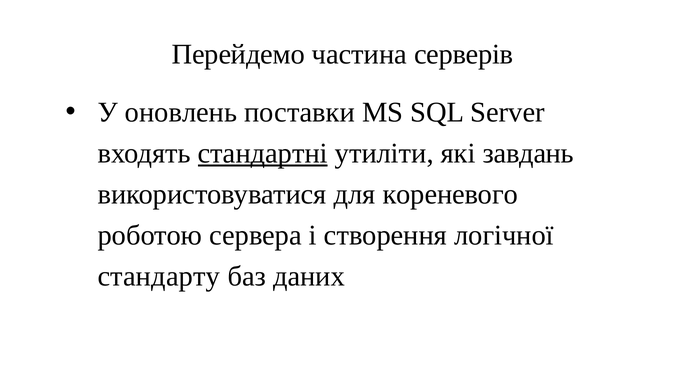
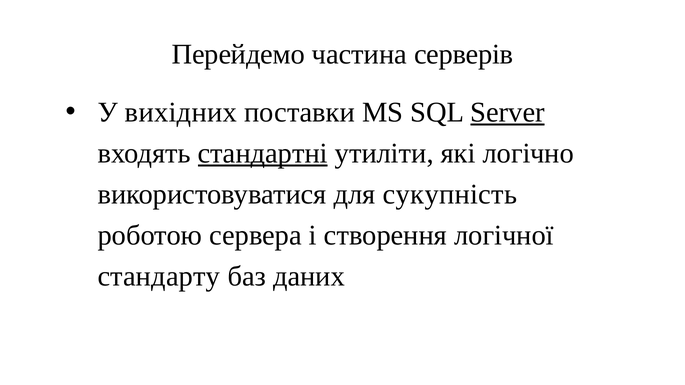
оновлень: оновлень -> вихідних
Server underline: none -> present
завдань: завдань -> логічно
кореневого: кореневого -> сукупність
